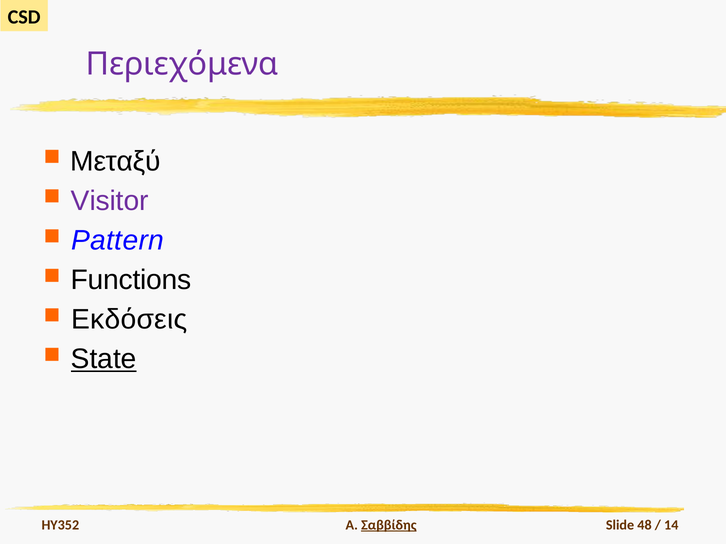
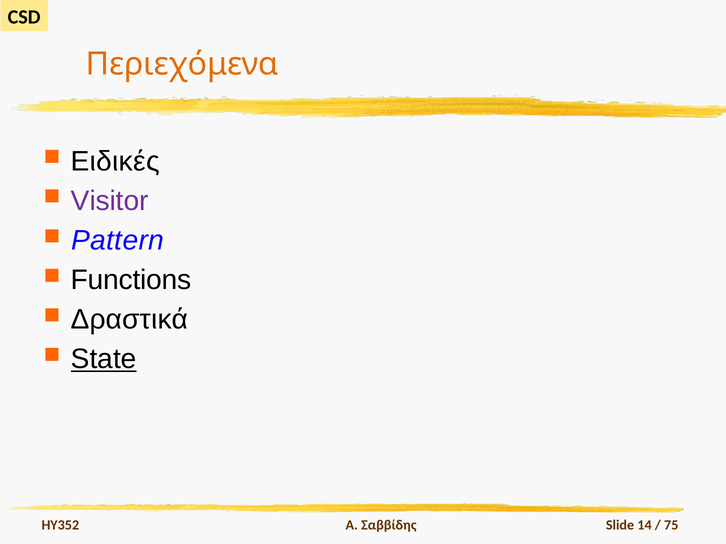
Περιεχόμενα colour: purple -> orange
Μεταξύ: Μεταξύ -> Ειδικές
Εκδόσεις: Εκδόσεις -> Δραστικά
Σαββίδης underline: present -> none
48: 48 -> 14
14: 14 -> 75
